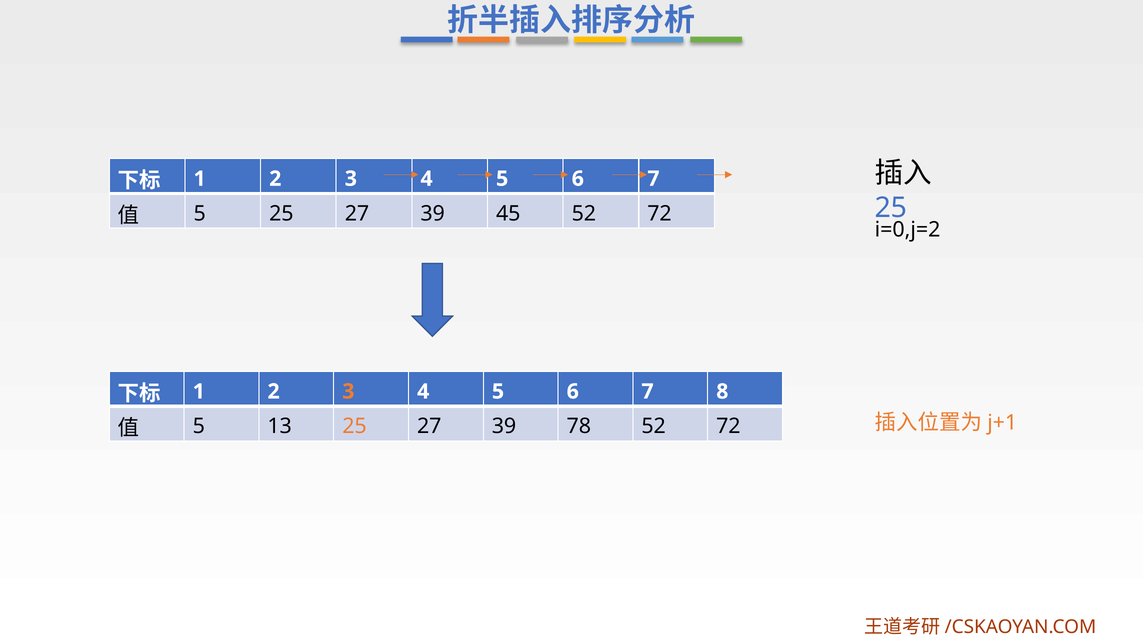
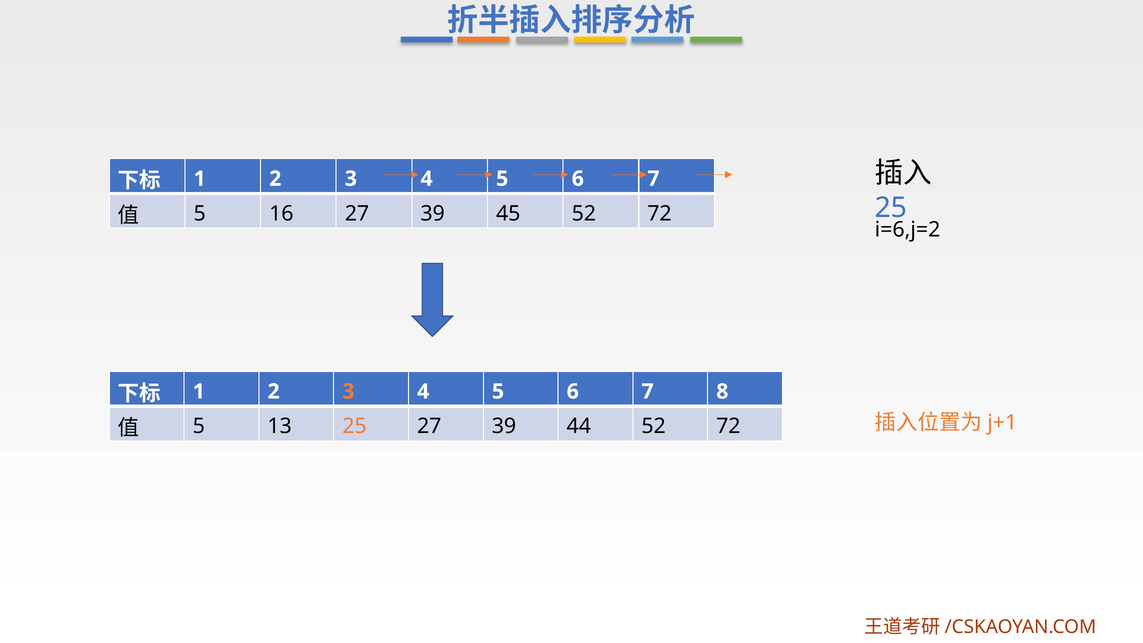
5 25: 25 -> 16
i=0,j=2: i=0,j=2 -> i=6,j=2
78: 78 -> 44
